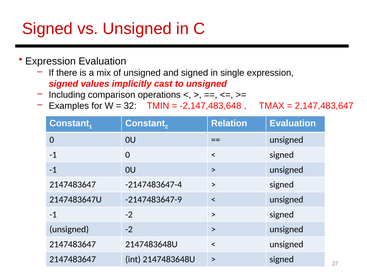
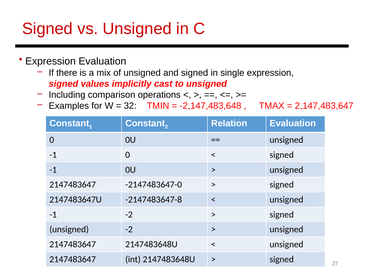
-2147483647-4: -2147483647-4 -> -2147483647-0
-2147483647-9: -2147483647-9 -> -2147483647-8
